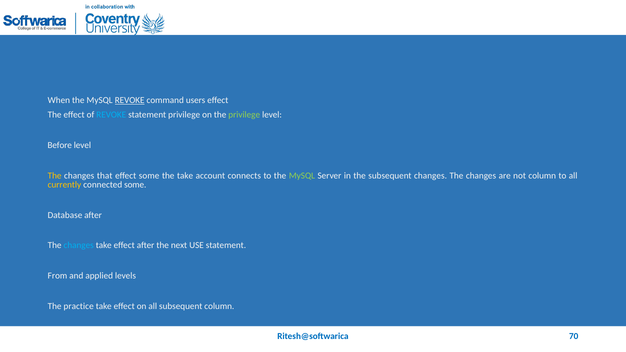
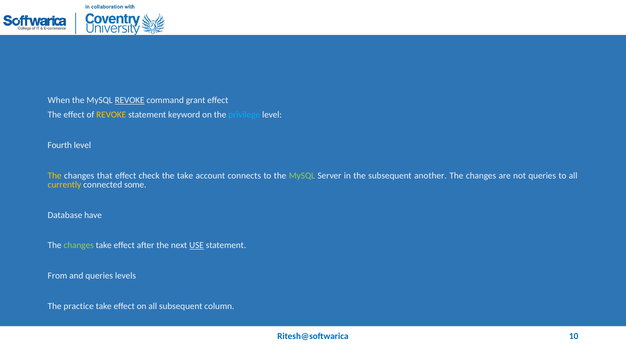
users: users -> grant
REVOKE at (111, 115) colour: light blue -> yellow
statement privilege: privilege -> keyword
privilege at (244, 115) colour: light green -> light blue
Before: Before -> Fourth
effect some: some -> check
subsequent changes: changes -> another
not column: column -> queries
Database after: after -> have
changes at (79, 246) colour: light blue -> light green
USE underline: none -> present
and applied: applied -> queries
70: 70 -> 10
